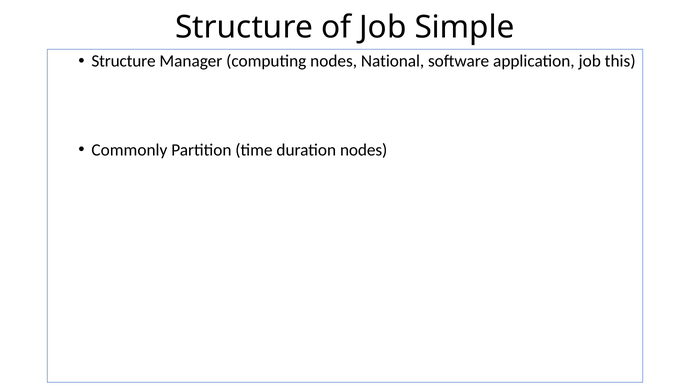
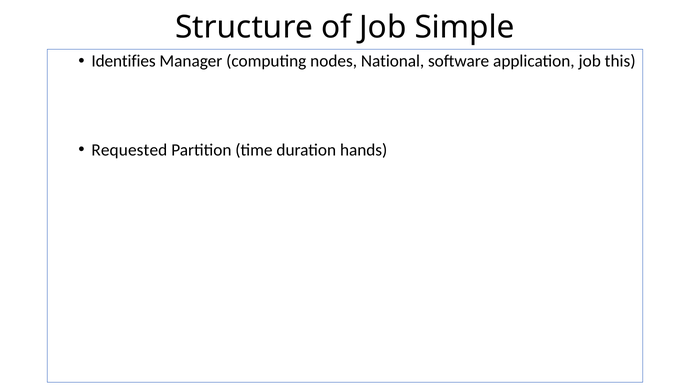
Structure at (124, 61): Structure -> Identifies
Commonly: Commonly -> Requested
duration nodes: nodes -> hands
